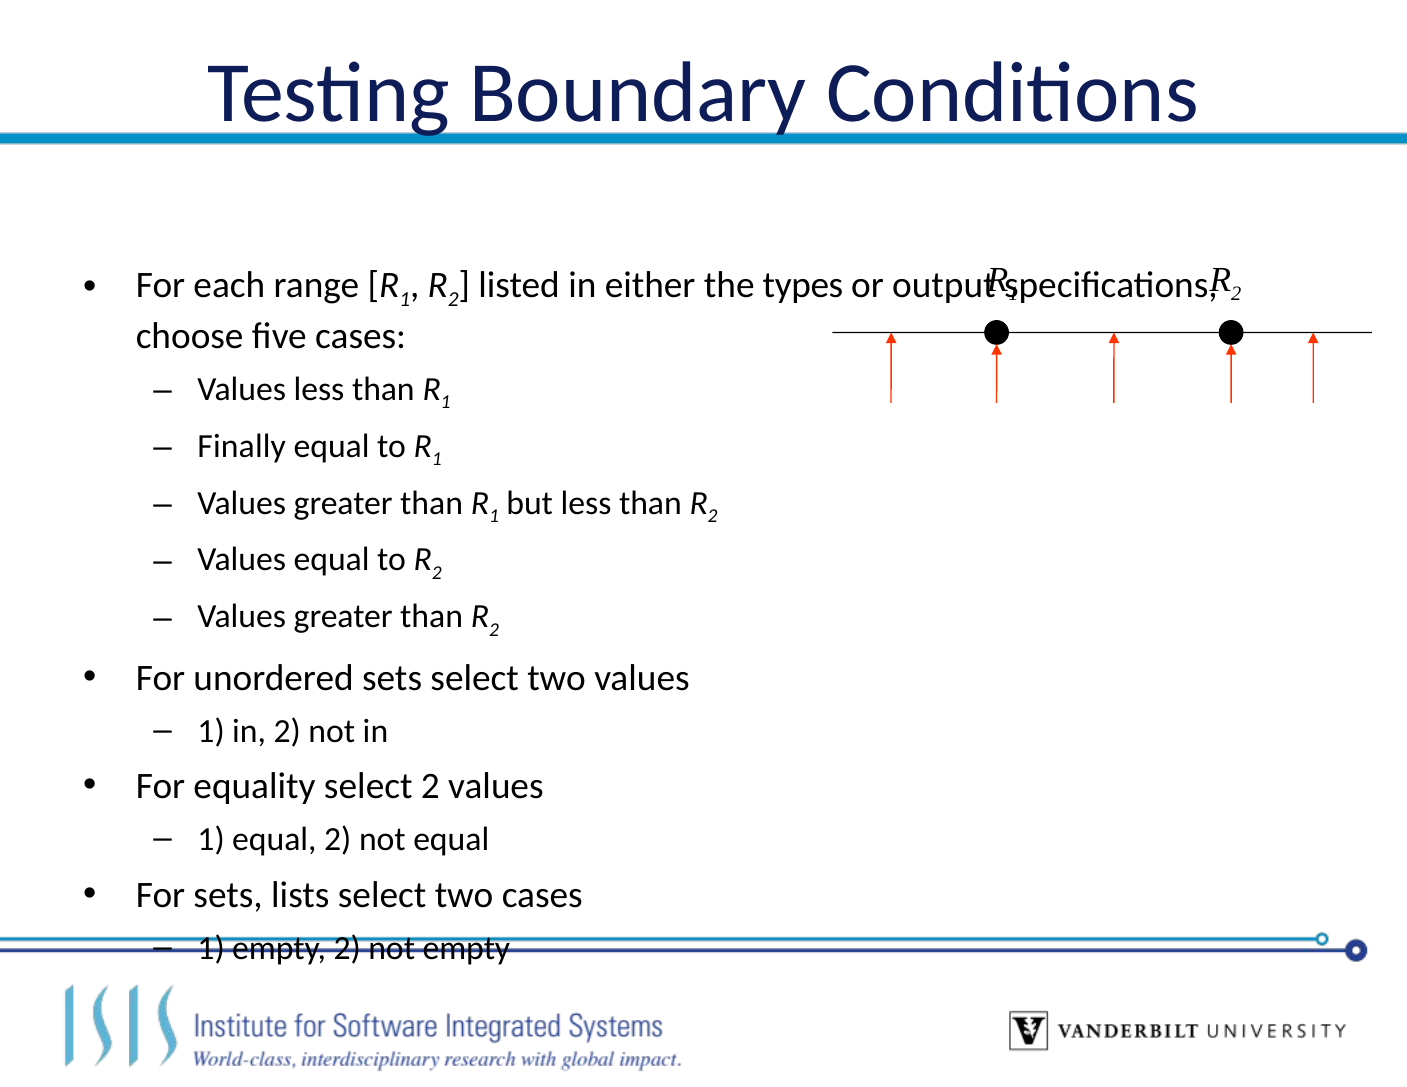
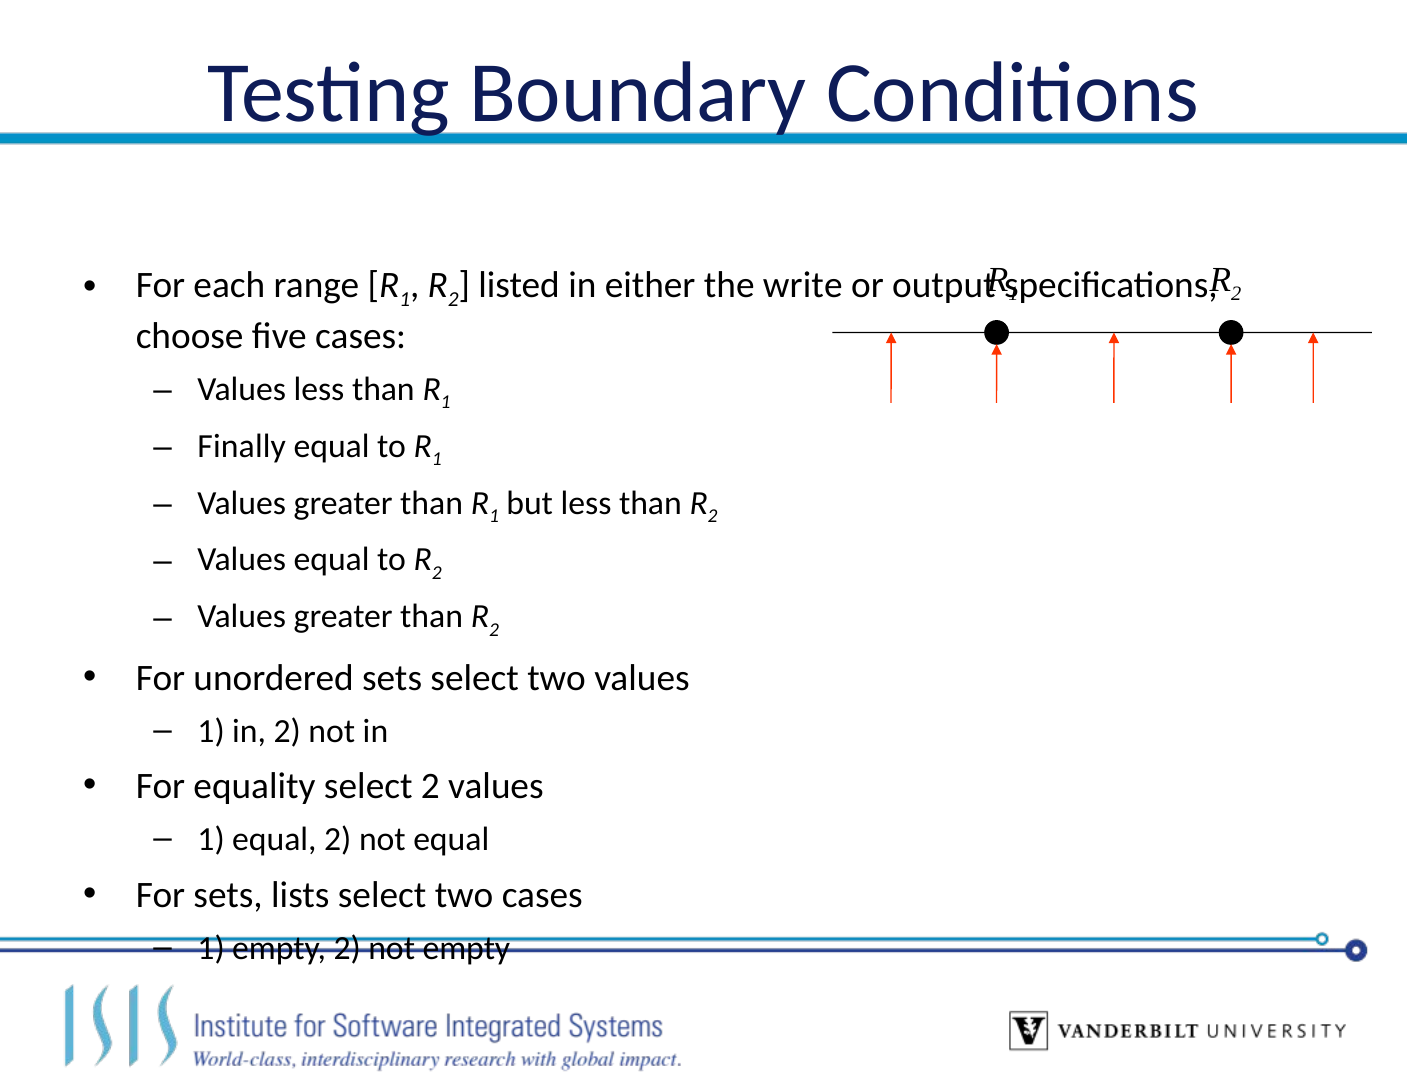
types: types -> write
